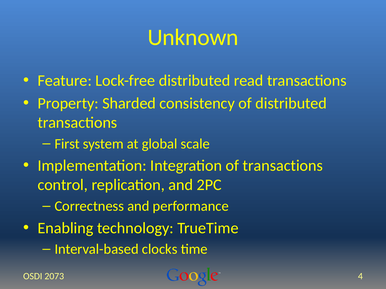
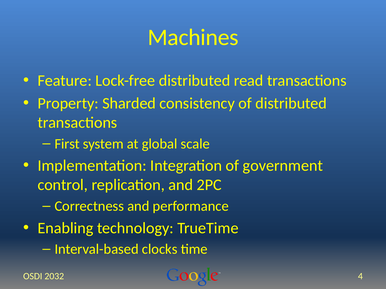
Unknown: Unknown -> Machines
of transactions: transactions -> government
2073: 2073 -> 2032
